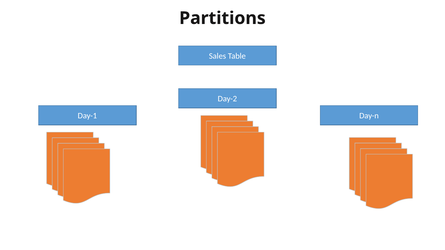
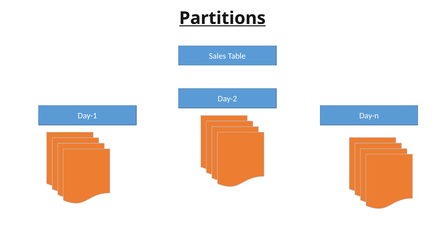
Partitions underline: none -> present
